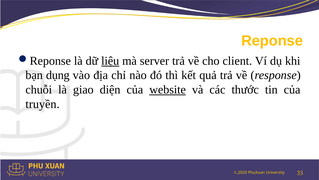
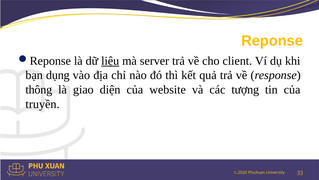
chuỗi: chuỗi -> thông
website underline: present -> none
thước: thước -> tượng
